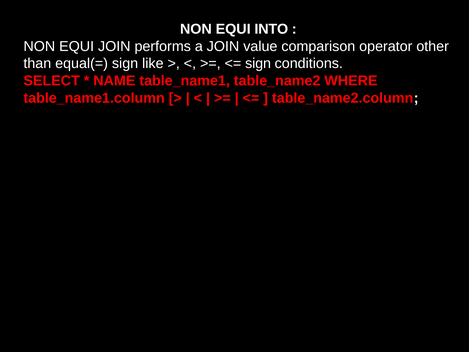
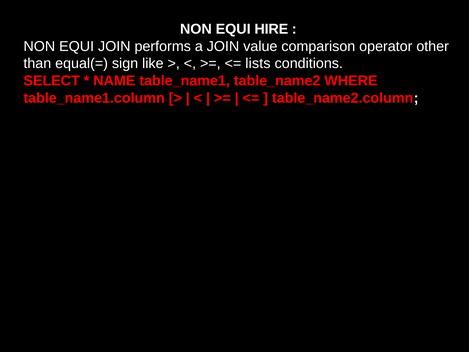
INTO: INTO -> HIRE
sign at (258, 64): sign -> lists
